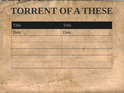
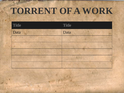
THESE: THESE -> WORK
